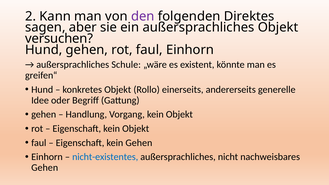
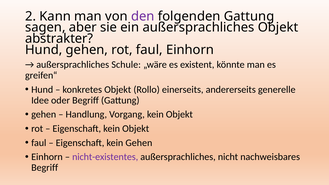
folgenden Direktes: Direktes -> Gattung
versuchen: versuchen -> abstrakter
nicht-existentes colour: blue -> purple
Gehen at (45, 168): Gehen -> Begriff
